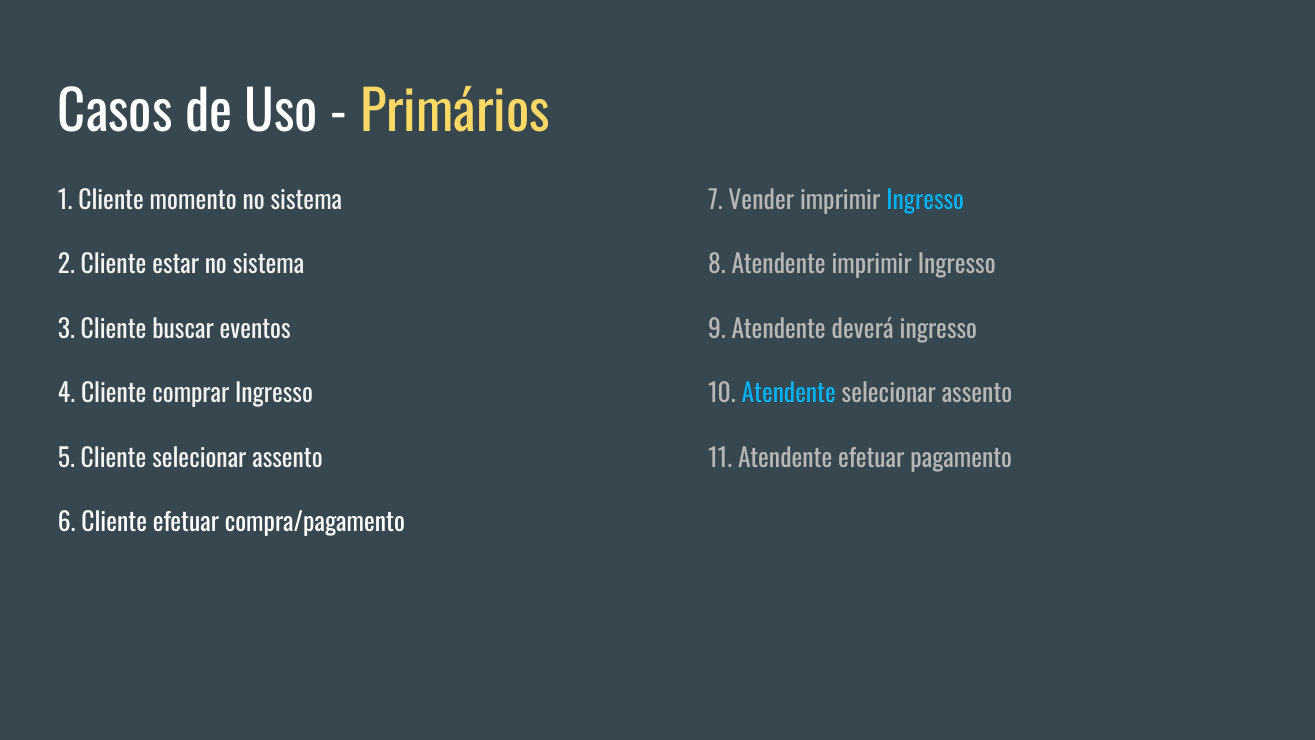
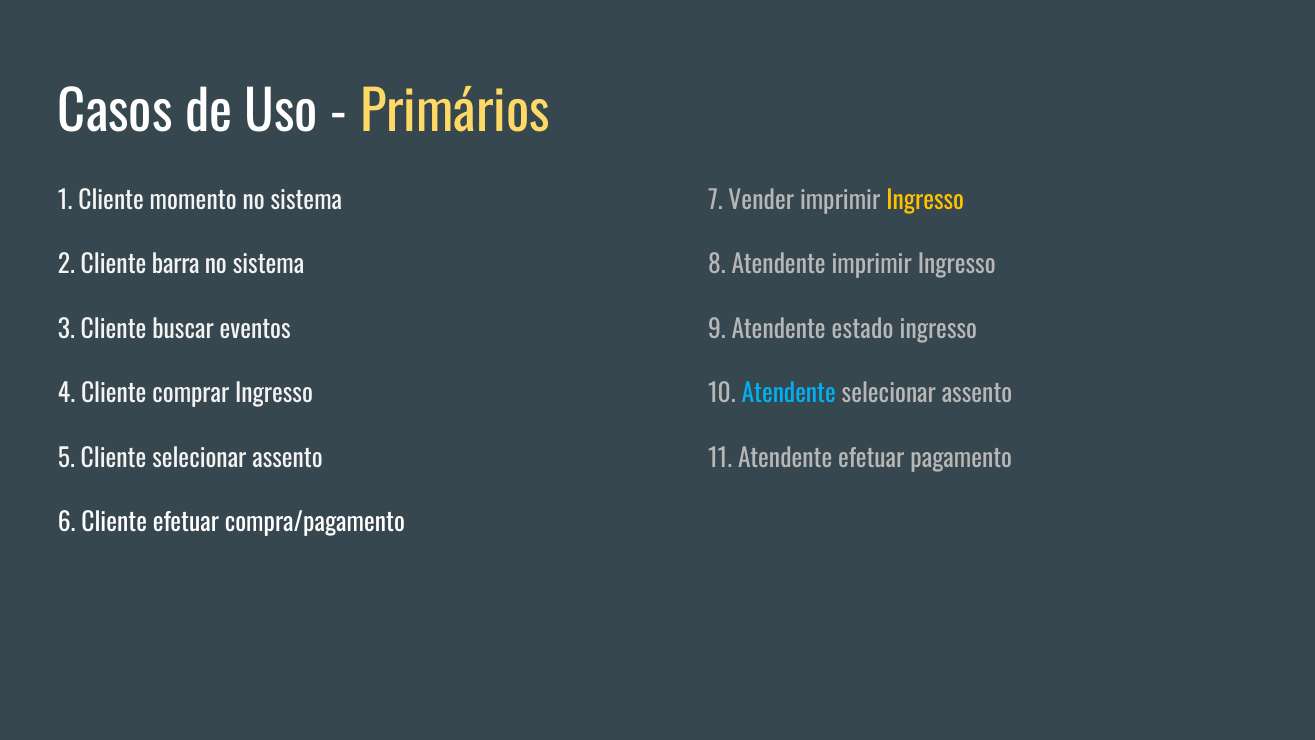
Ingresso at (925, 201) colour: light blue -> yellow
estar: estar -> barra
deverá: deverá -> estado
